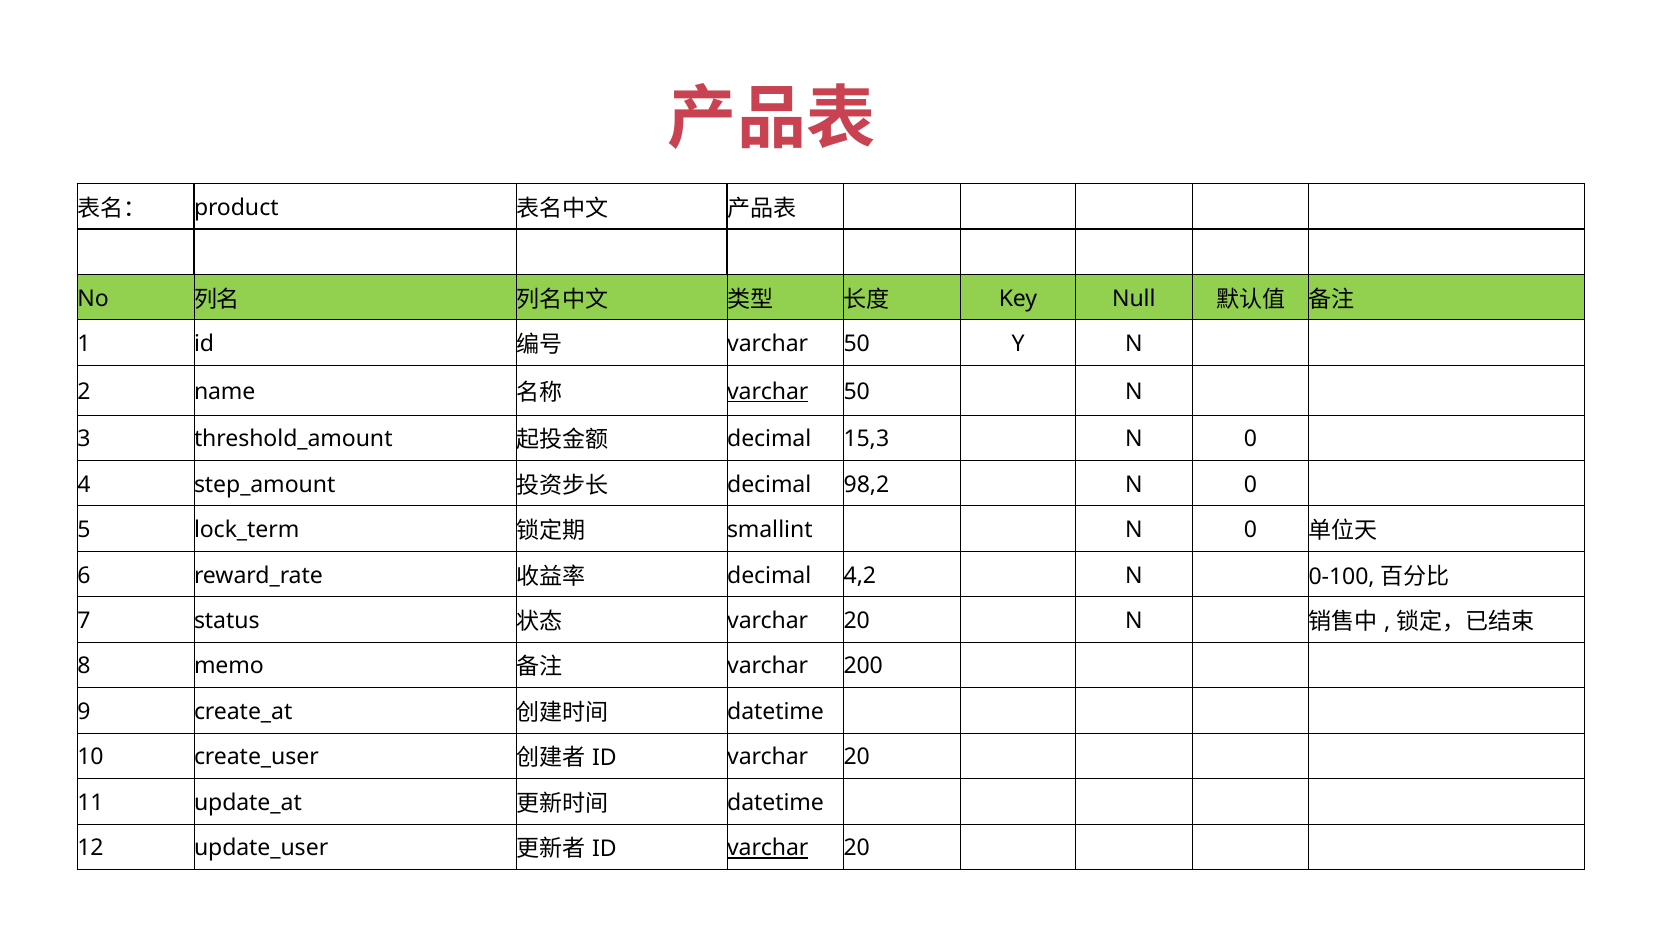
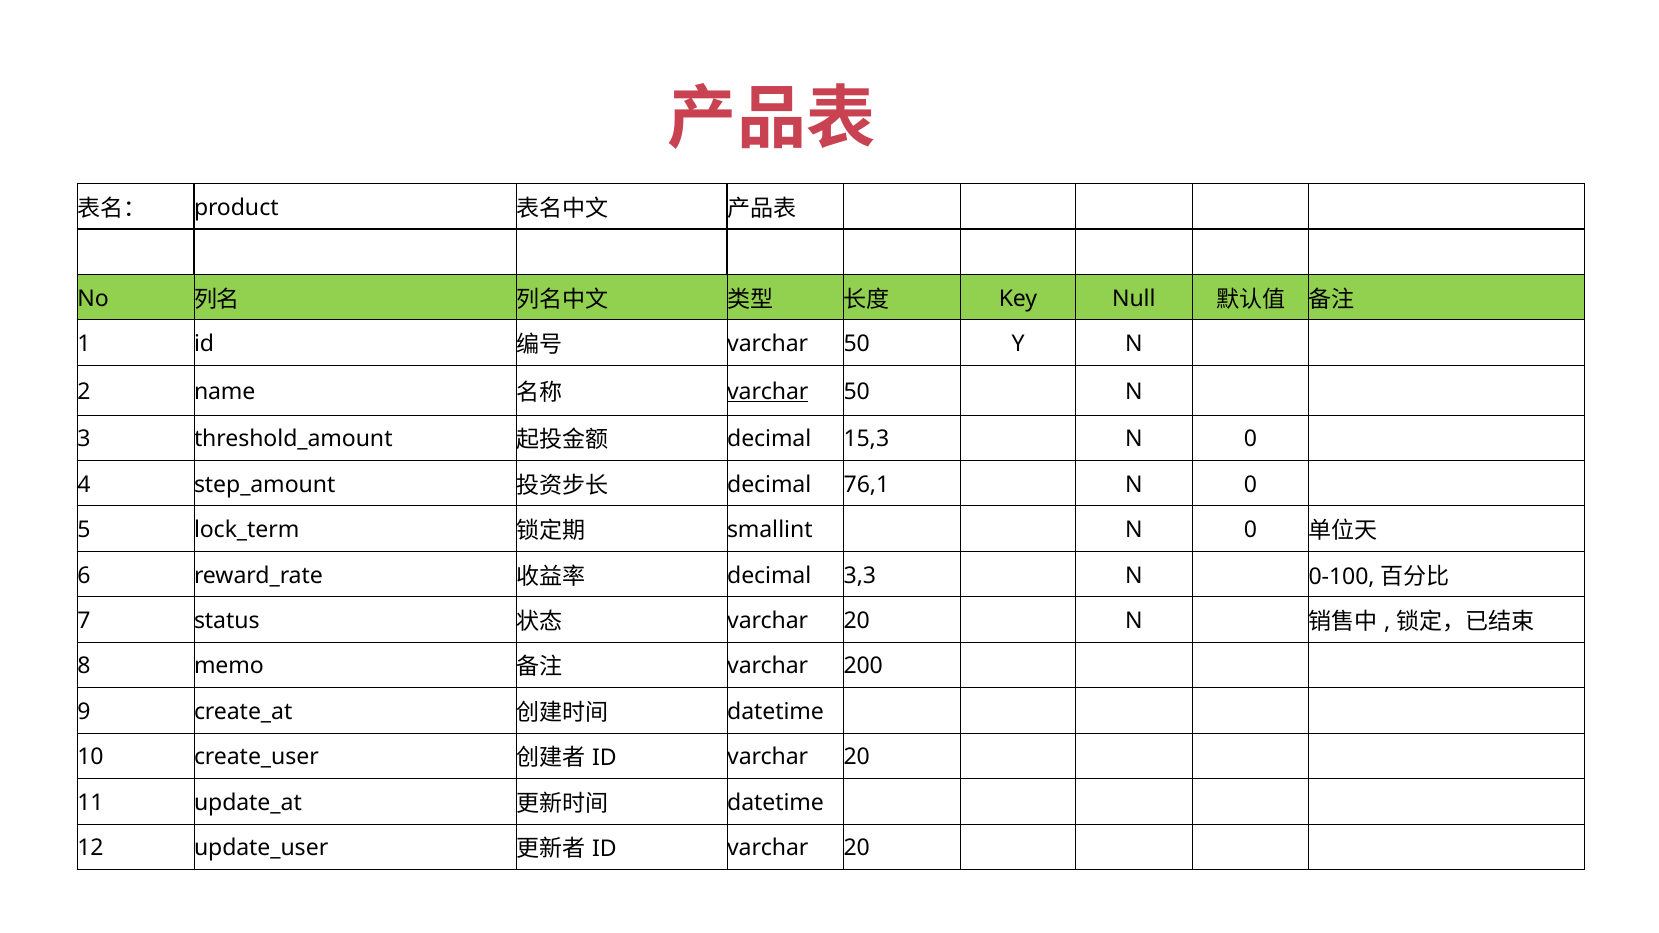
98,2: 98,2 -> 76,1
4,2: 4,2 -> 3,3
varchar at (768, 848) underline: present -> none
